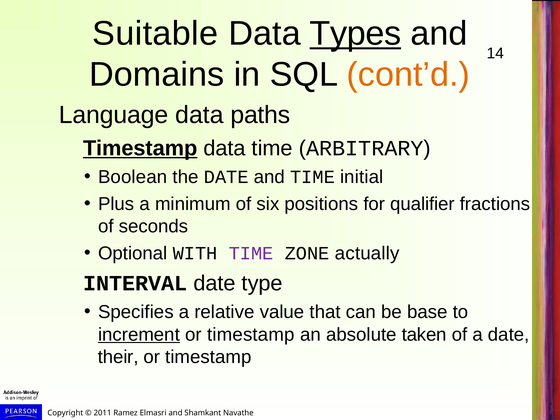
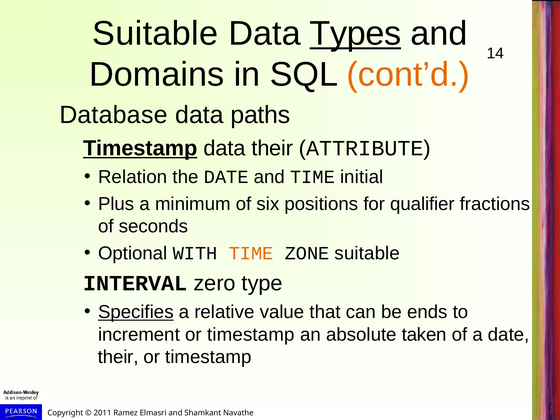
Language: Language -> Database
data time: time -> their
ARBITRARY: ARBITRARY -> ATTRIBUTE
Boolean: Boolean -> Relation
TIME at (251, 253) colour: purple -> orange
ZONE actually: actually -> suitable
date at (215, 283): date -> zero
Specifies underline: none -> present
base: base -> ends
increment underline: present -> none
